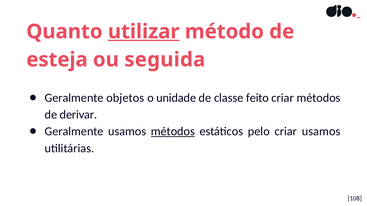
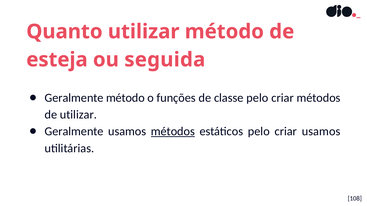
utilizar at (144, 32) underline: present -> none
Geralmente objetos: objetos -> método
unidade: unidade -> funções
classe feito: feito -> pelo
de derivar: derivar -> utilizar
